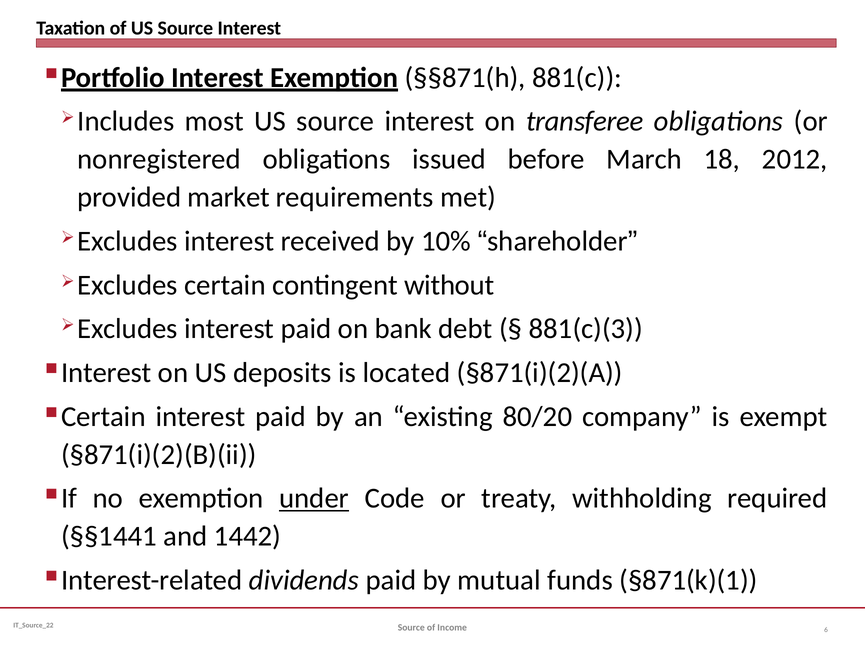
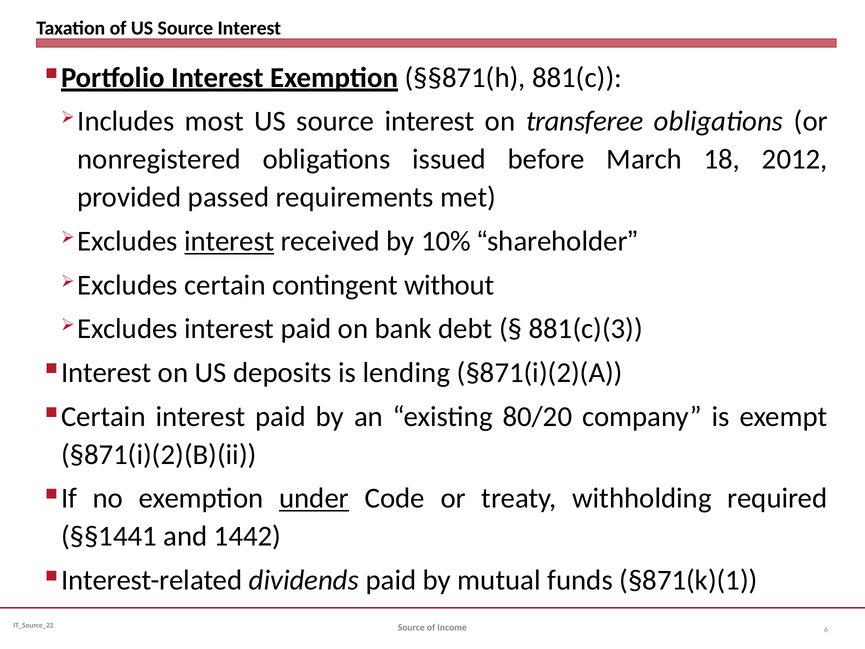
market: market -> passed
interest at (229, 241) underline: none -> present
located: located -> lending
